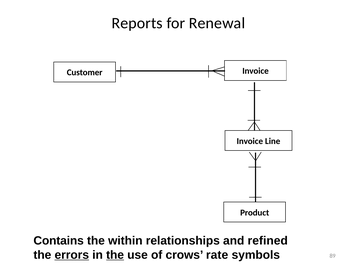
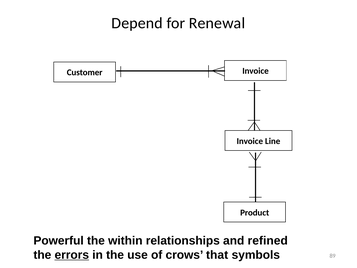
Reports: Reports -> Depend
Contains: Contains -> Powerful
the at (115, 255) underline: present -> none
rate: rate -> that
